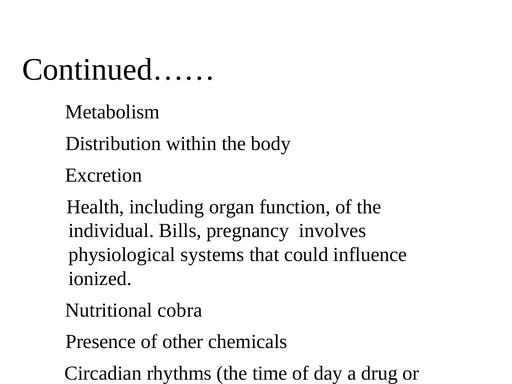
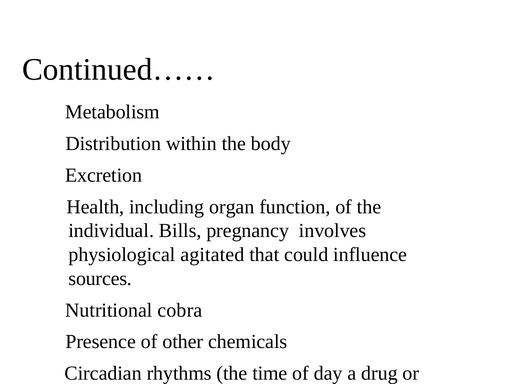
systems: systems -> agitated
ionized: ionized -> sources
